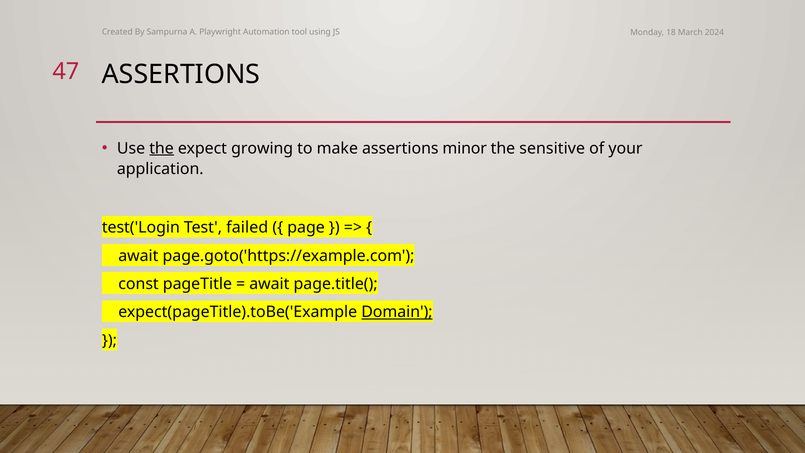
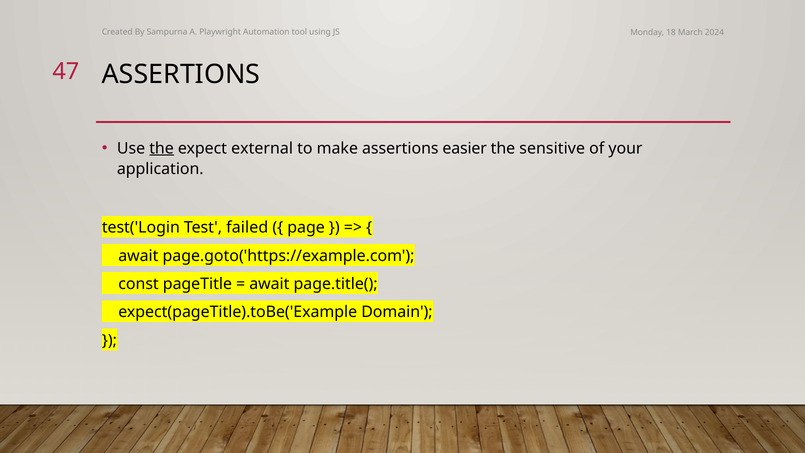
growing: growing -> external
minor: minor -> easier
Domain underline: present -> none
